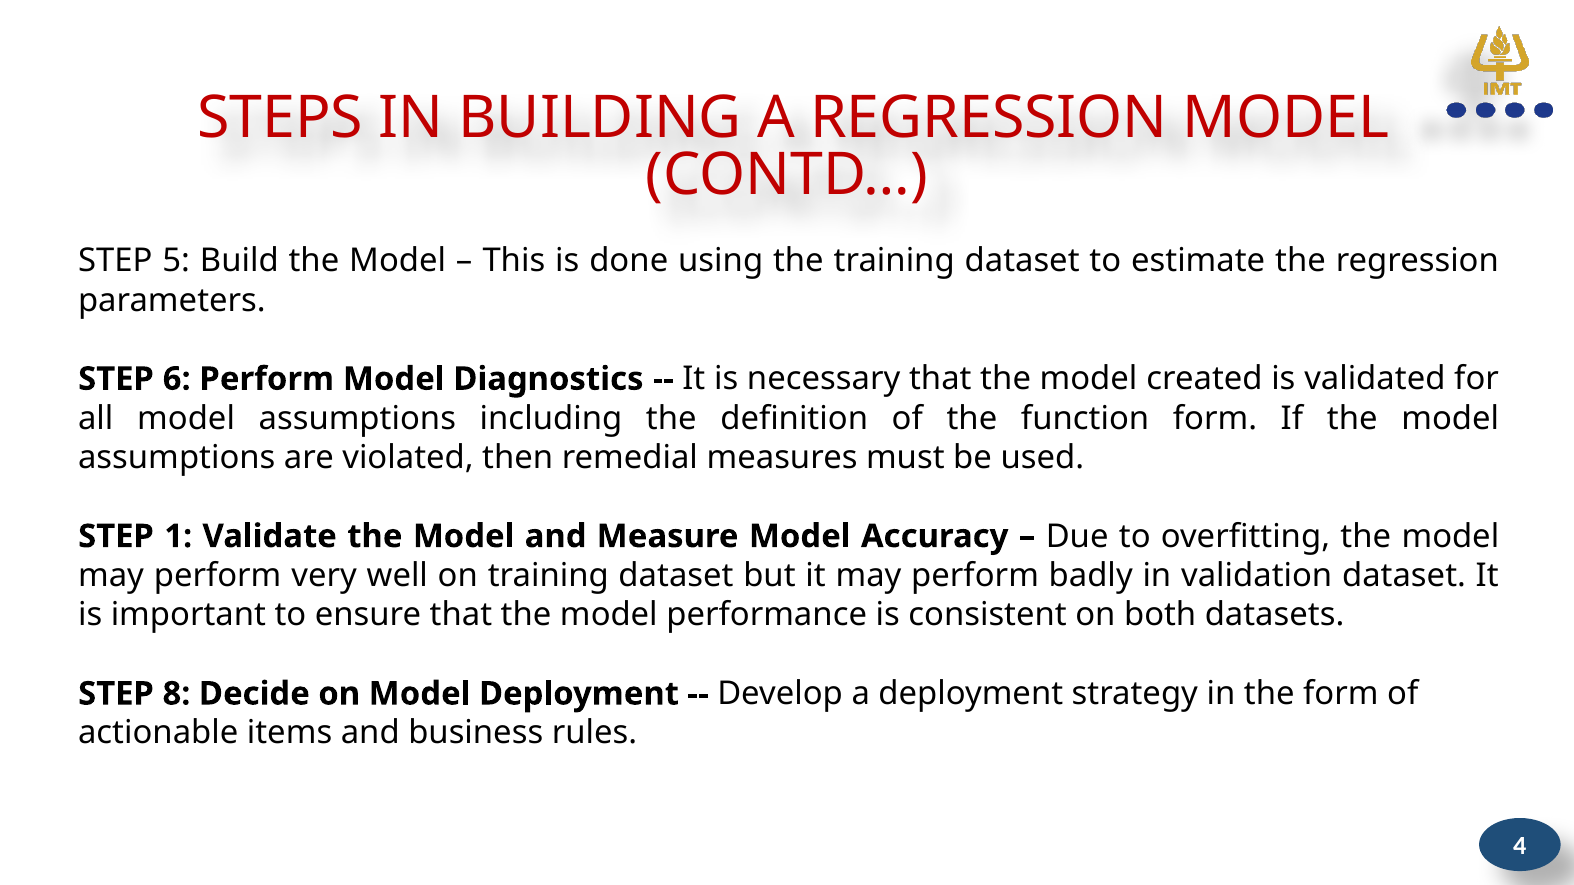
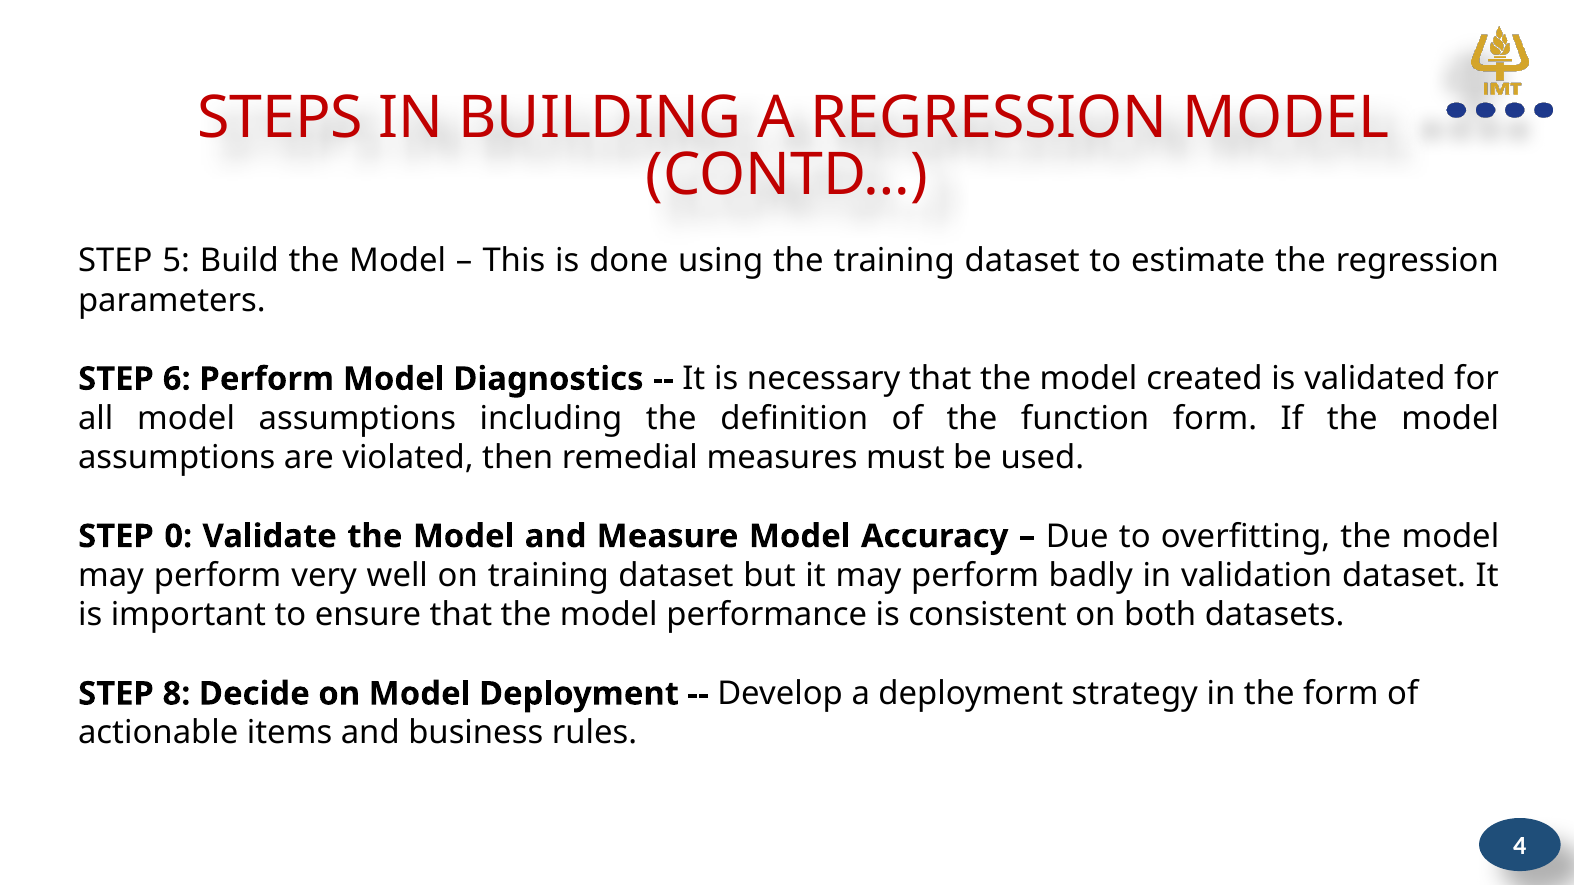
1: 1 -> 0
